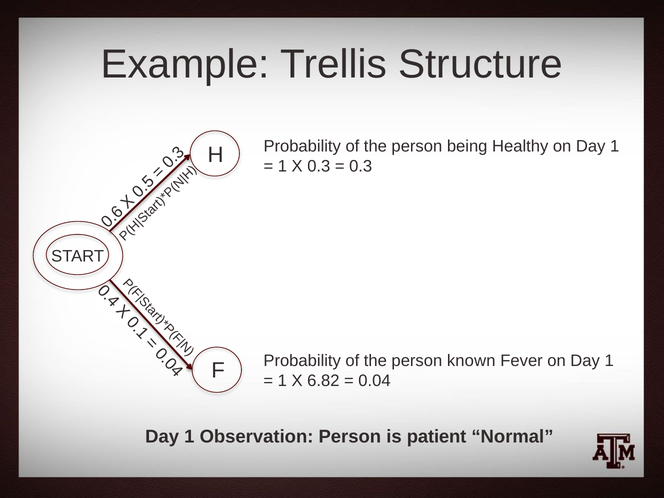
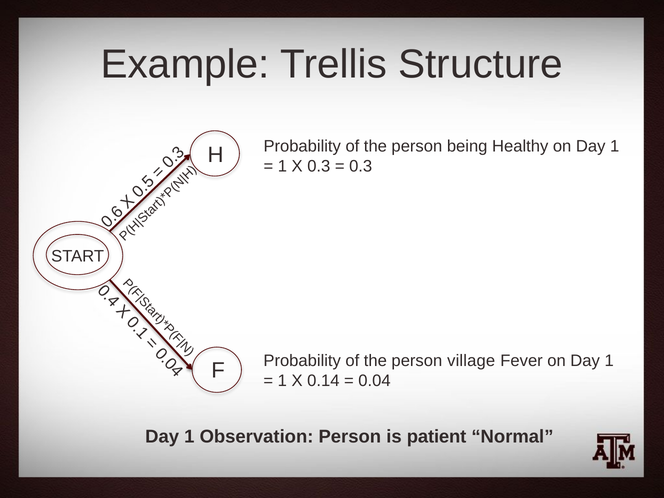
known: known -> village
6.82: 6.82 -> 0.14
